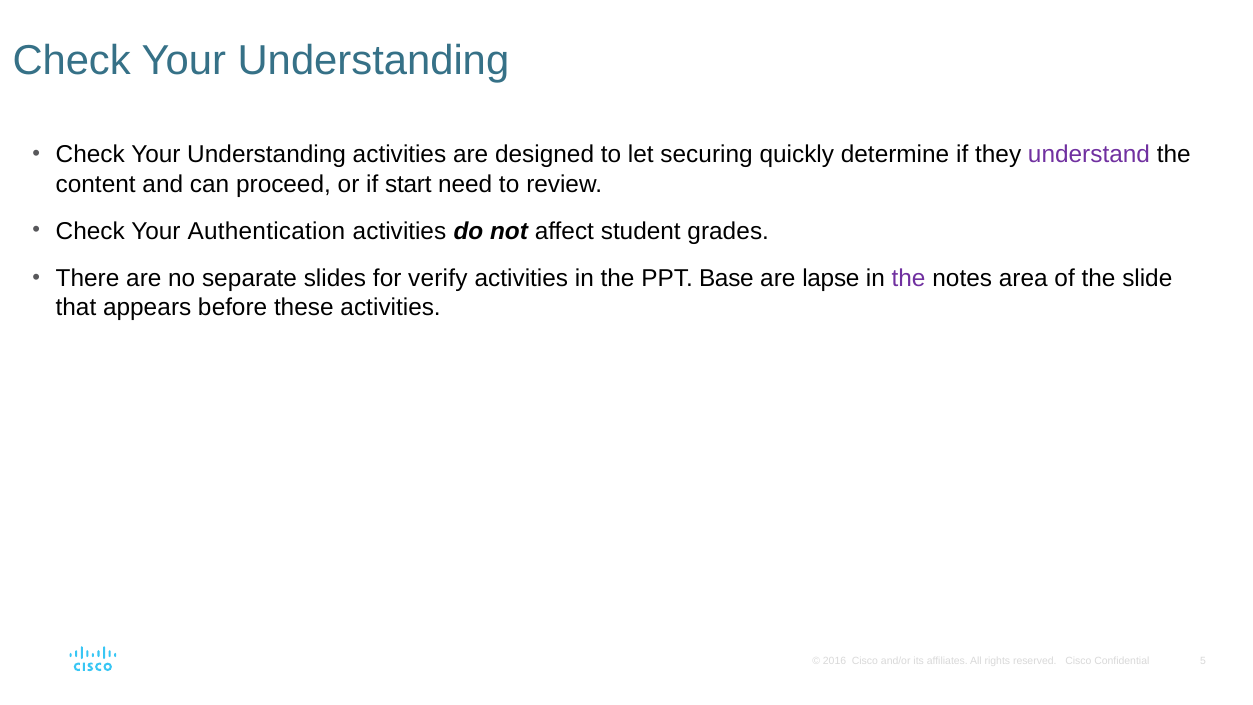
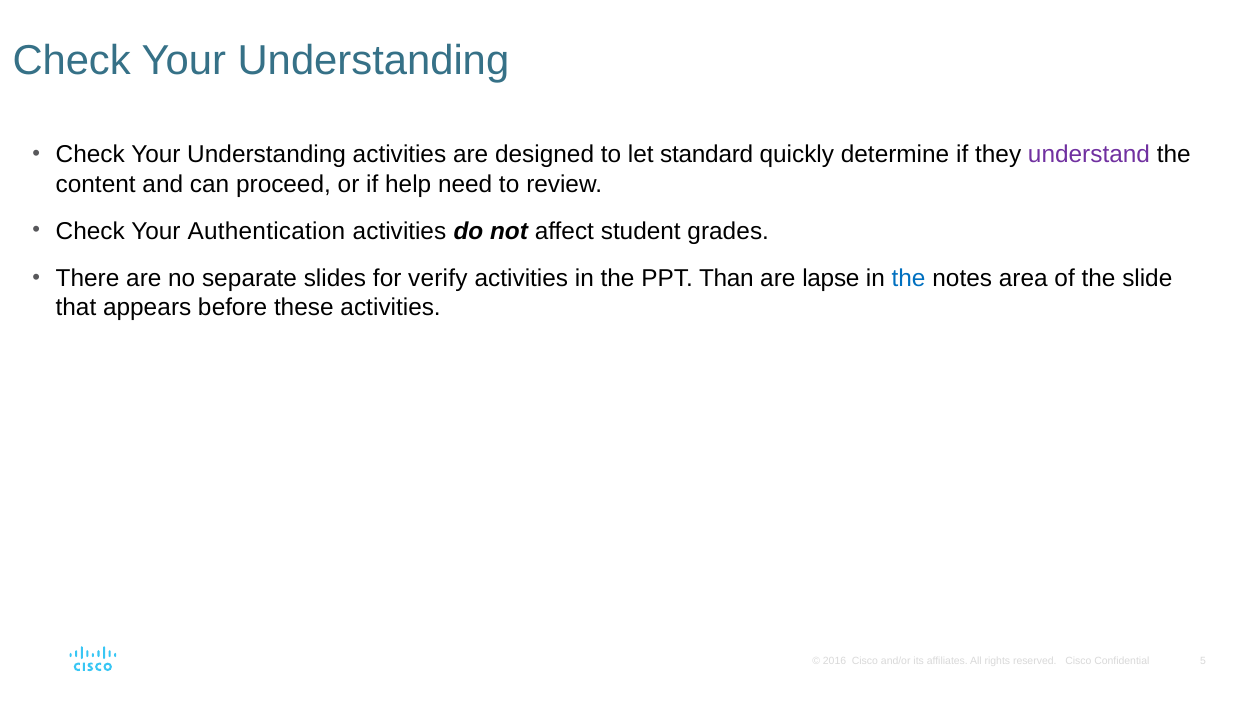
securing: securing -> standard
start: start -> help
Base: Base -> Than
the at (909, 278) colour: purple -> blue
